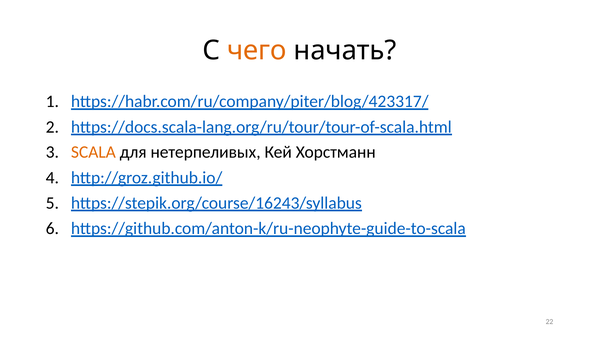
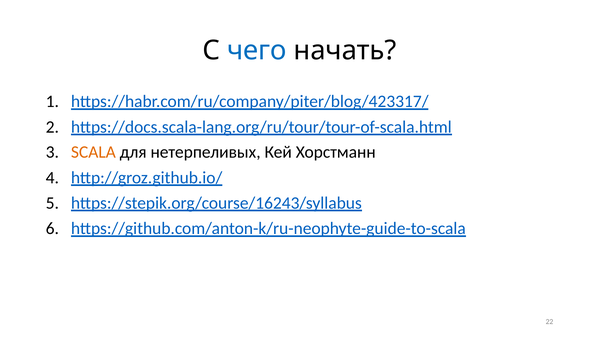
чего colour: orange -> blue
